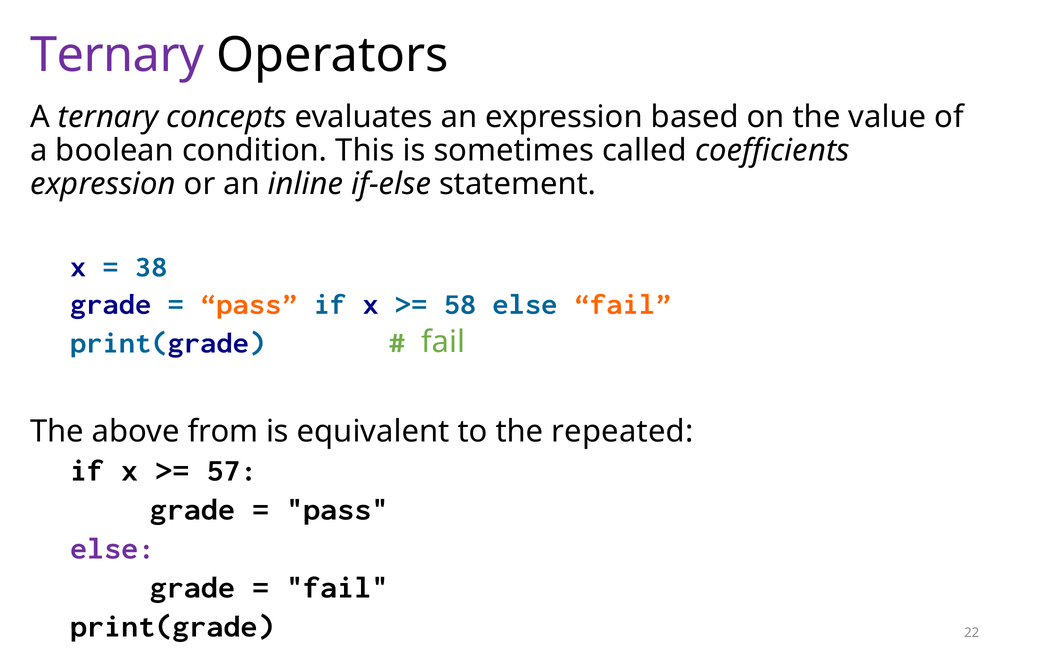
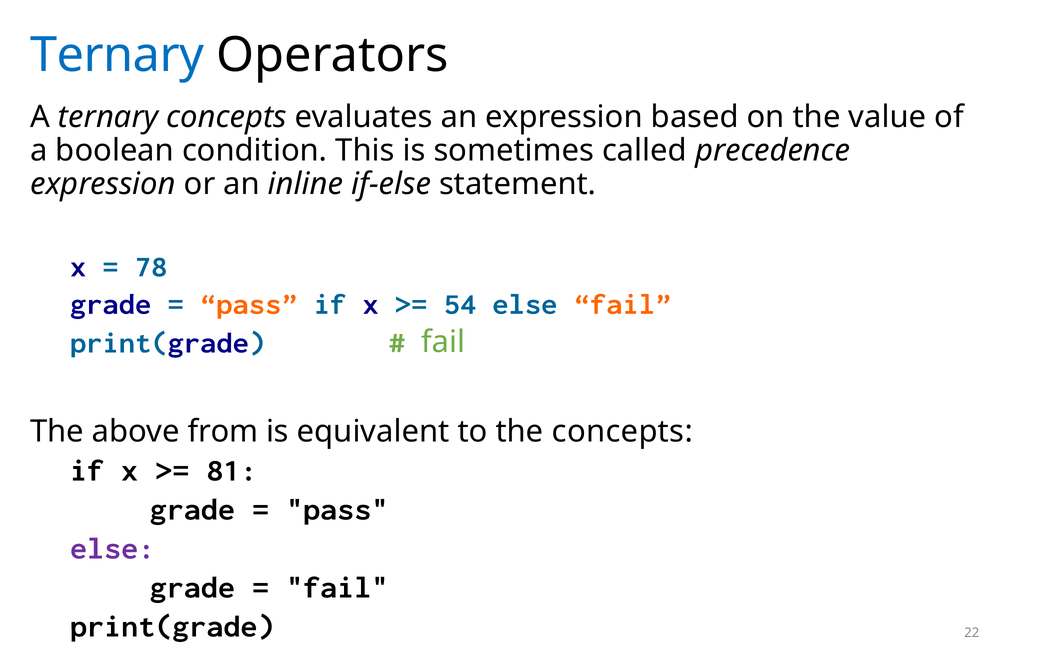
Ternary at (117, 55) colour: purple -> blue
coefficients: coefficients -> precedence
38: 38 -> 78
58: 58 -> 54
the repeated: repeated -> concepts
57: 57 -> 81
